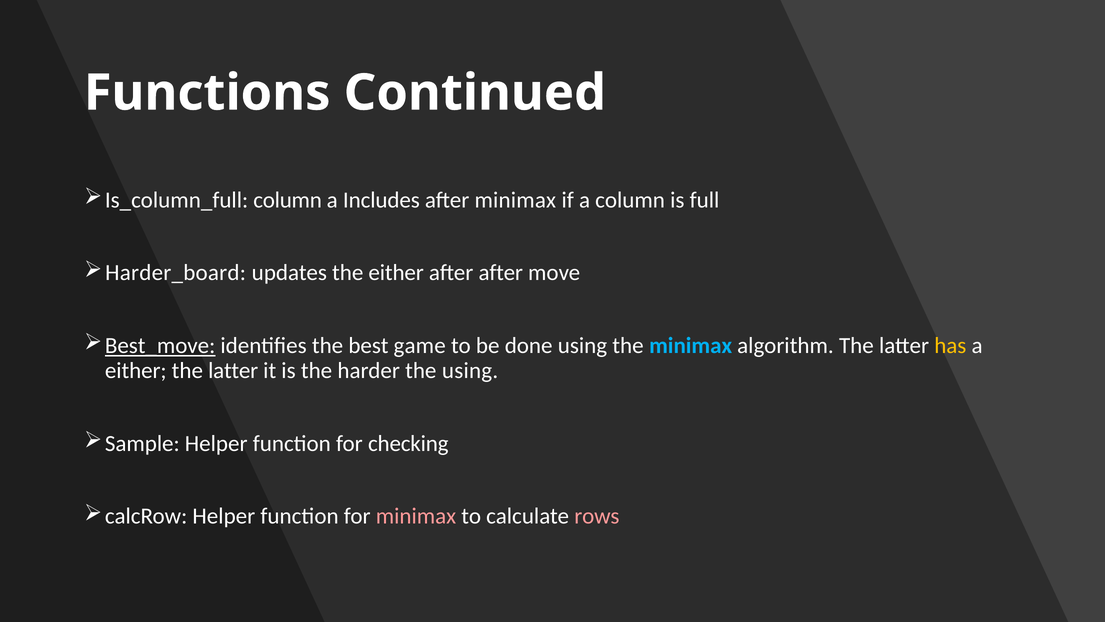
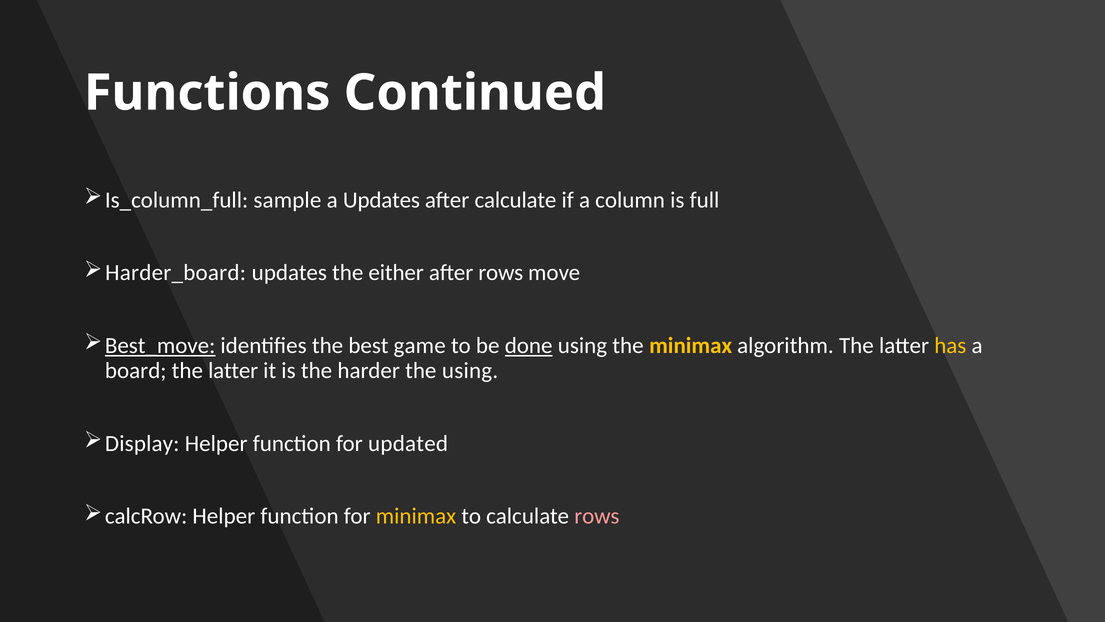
Is_column_full column: column -> sample
a Includes: Includes -> Updates
after minimax: minimax -> calculate
after after: after -> rows
done underline: none -> present
minimax at (691, 345) colour: light blue -> yellow
either at (136, 370): either -> board
Sample: Sample -> Display
checking: checking -> updated
minimax at (416, 516) colour: pink -> yellow
